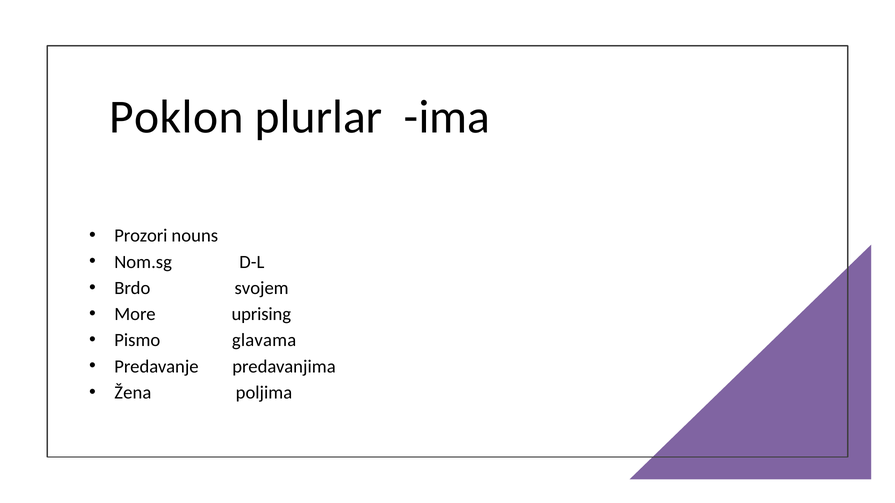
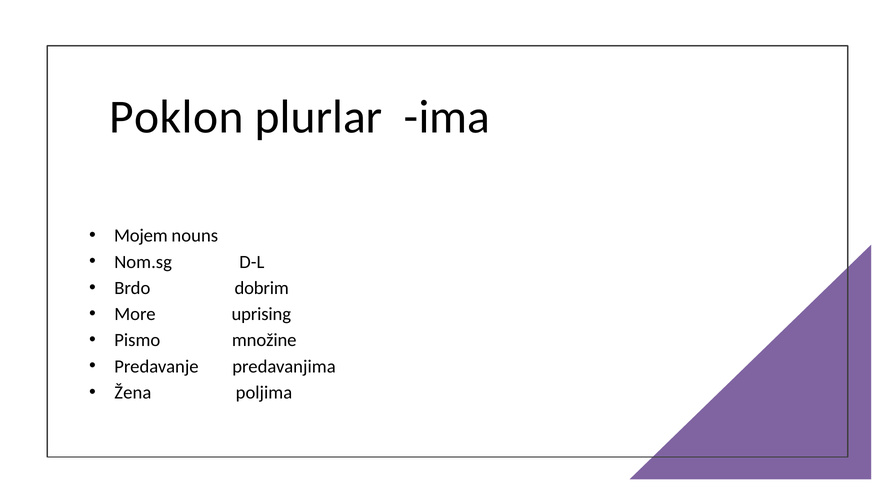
Prozori: Prozori -> Mojem
svojem: svojem -> dobrim
glavama: glavama -> množine
